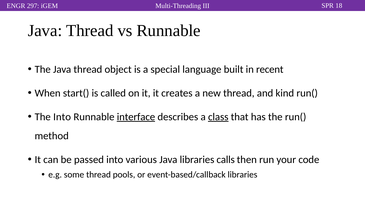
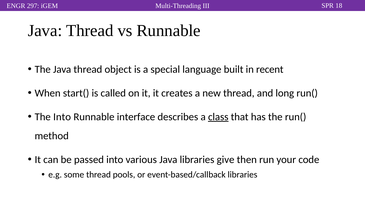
kind: kind -> long
interface underline: present -> none
calls: calls -> give
